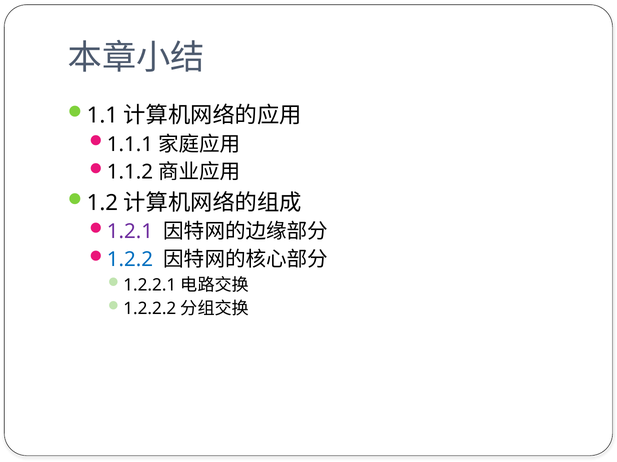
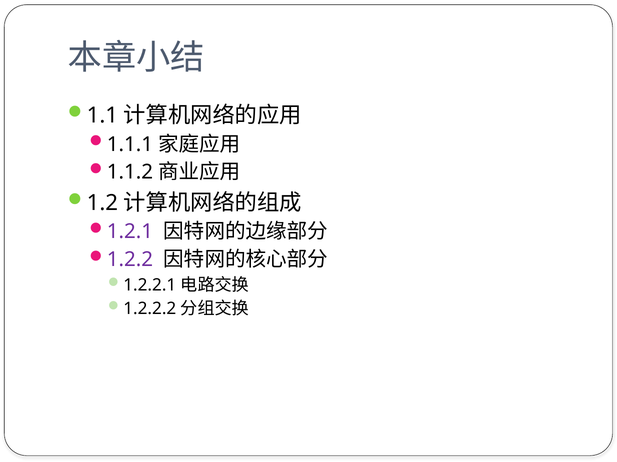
1.2.2 colour: blue -> purple
